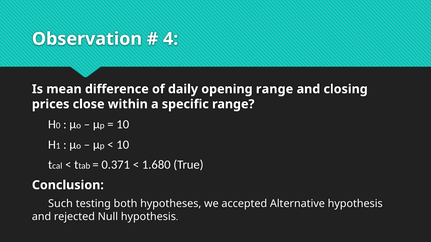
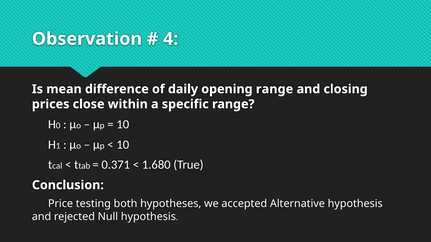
Such: Such -> Price
